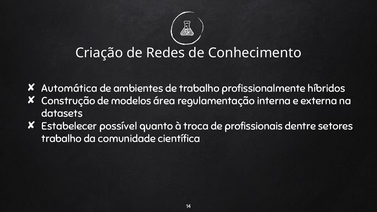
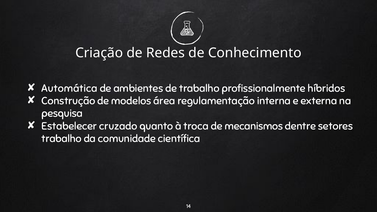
datasets: datasets -> pesquisa
possível: possível -> cruzado
profissionais: profissionais -> mecanismos
